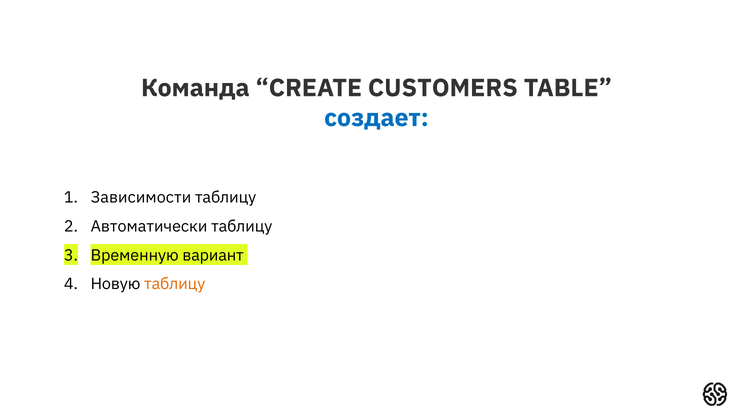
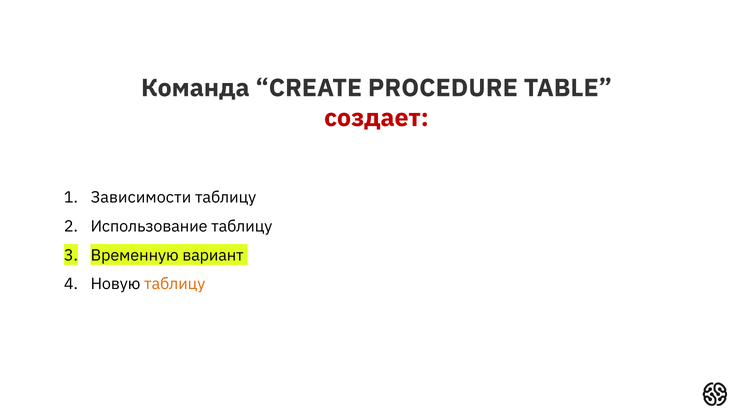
CUSTOMERS: CUSTOMERS -> PROCEDURE
создает colour: blue -> red
Автоматически: Автоматически -> Использование
